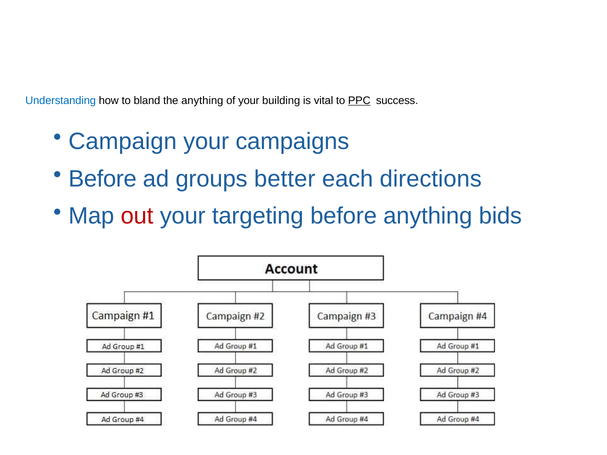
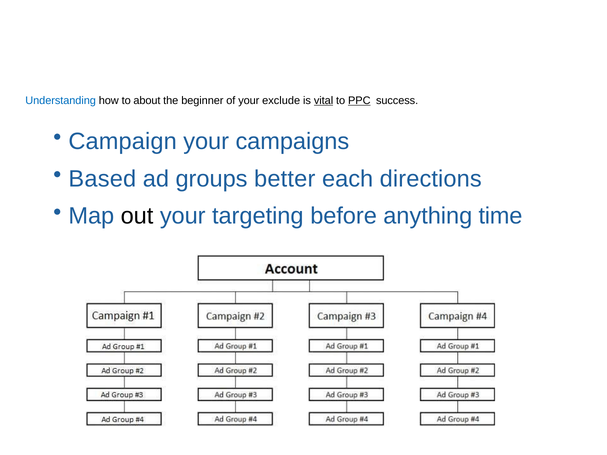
bland: bland -> about
the anything: anything -> beginner
building: building -> exclude
vital underline: none -> present
Before at (103, 179): Before -> Based
out colour: red -> black
bids: bids -> time
